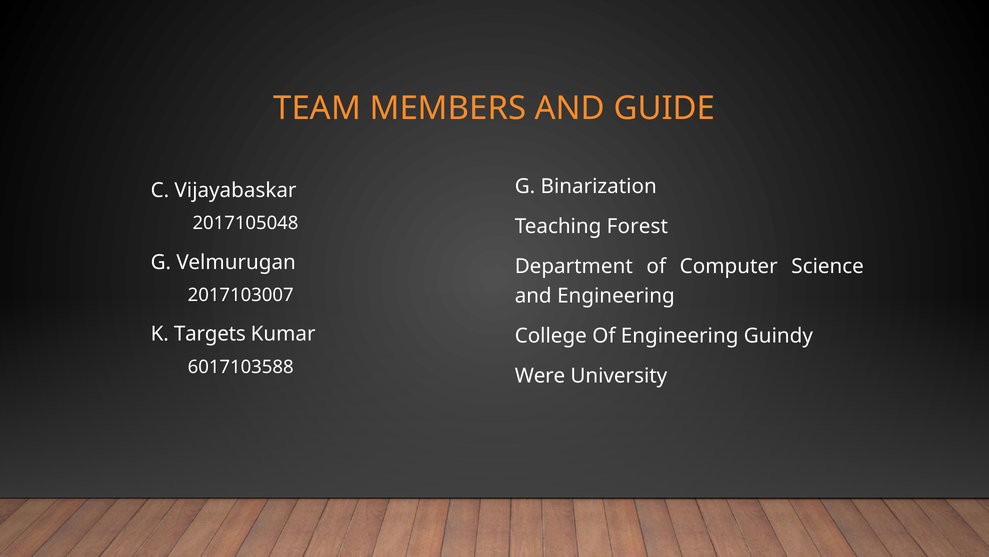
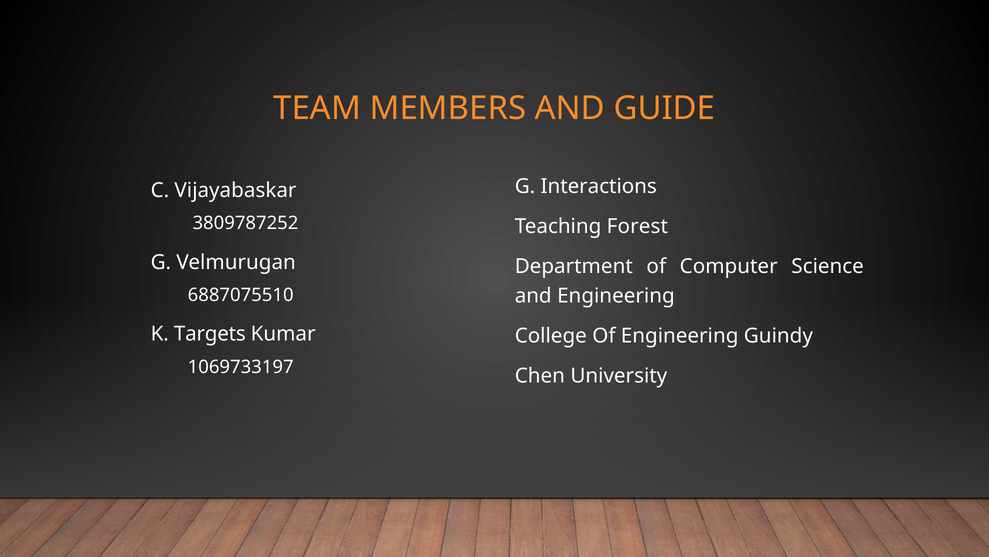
Binarization: Binarization -> Interactions
2017105048: 2017105048 -> 3809787252
2017103007: 2017103007 -> 6887075510
6017103588: 6017103588 -> 1069733197
Were: Were -> Chen
